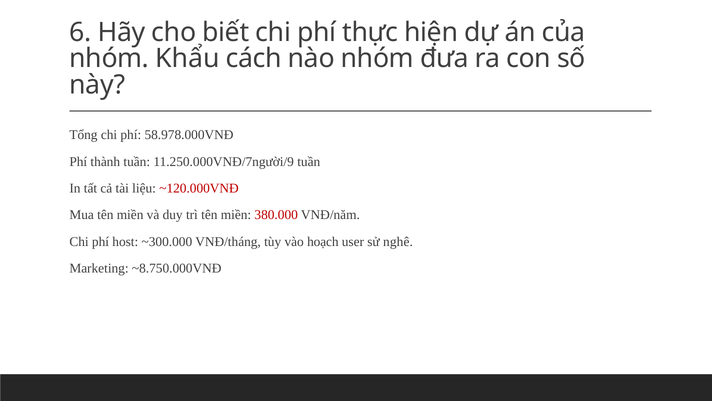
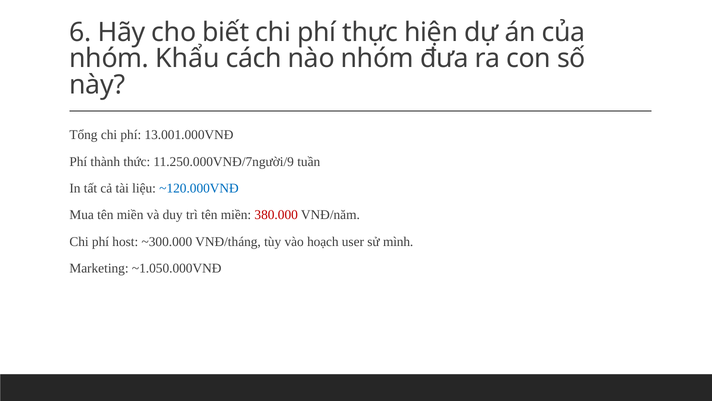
58.978.000VNĐ: 58.978.000VNĐ -> 13.001.000VNĐ
thành tuần: tuần -> thức
~120.000VNĐ colour: red -> blue
nghê: nghê -> mình
~8.750.000VNĐ: ~8.750.000VNĐ -> ~1.050.000VNĐ
